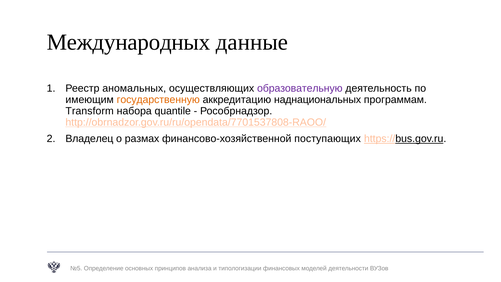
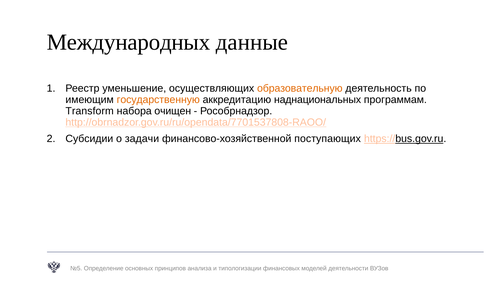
аномальных: аномальных -> уменьшение
образовательную colour: purple -> orange
quantile: quantile -> очищен
Владелец: Владелец -> Субсидии
размах: размах -> задачи
